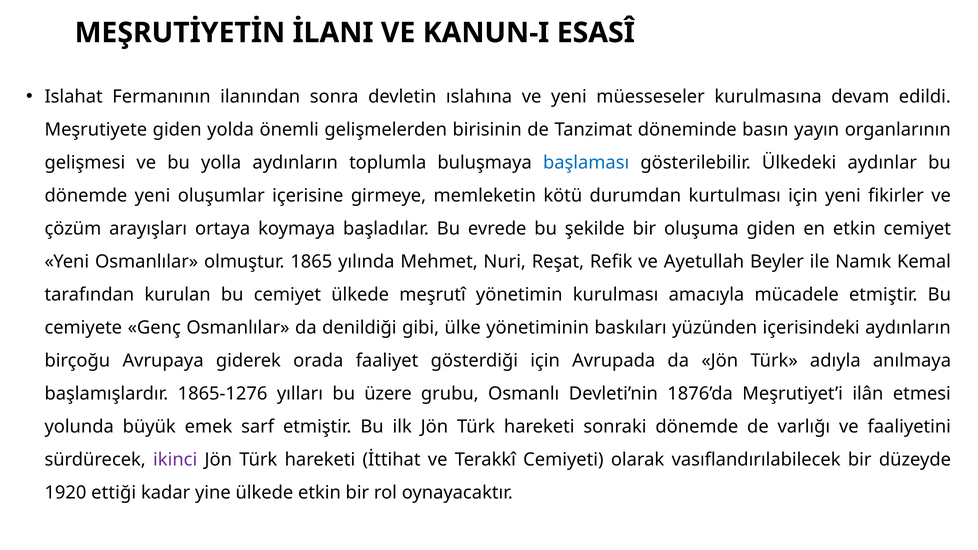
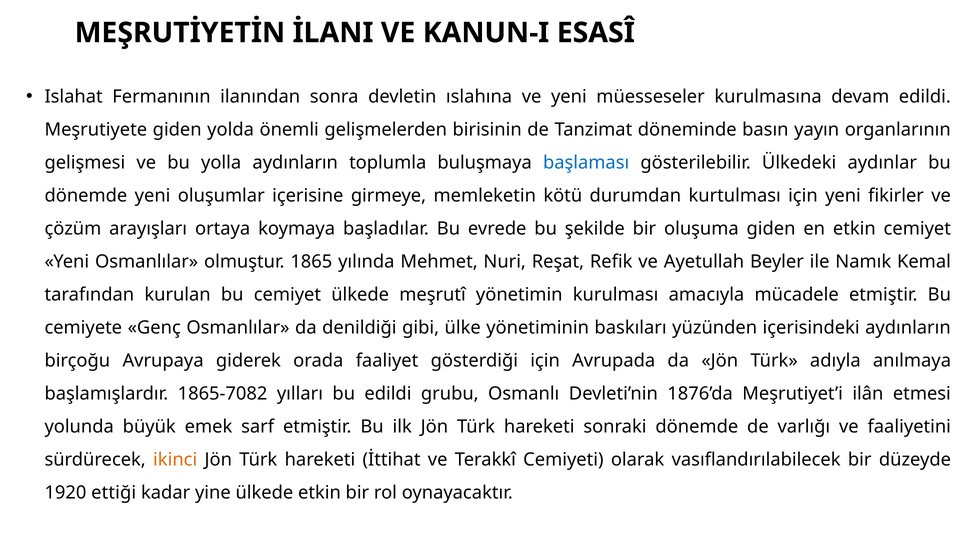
1865-1276: 1865-1276 -> 1865-7082
bu üzere: üzere -> edildi
ikinci colour: purple -> orange
